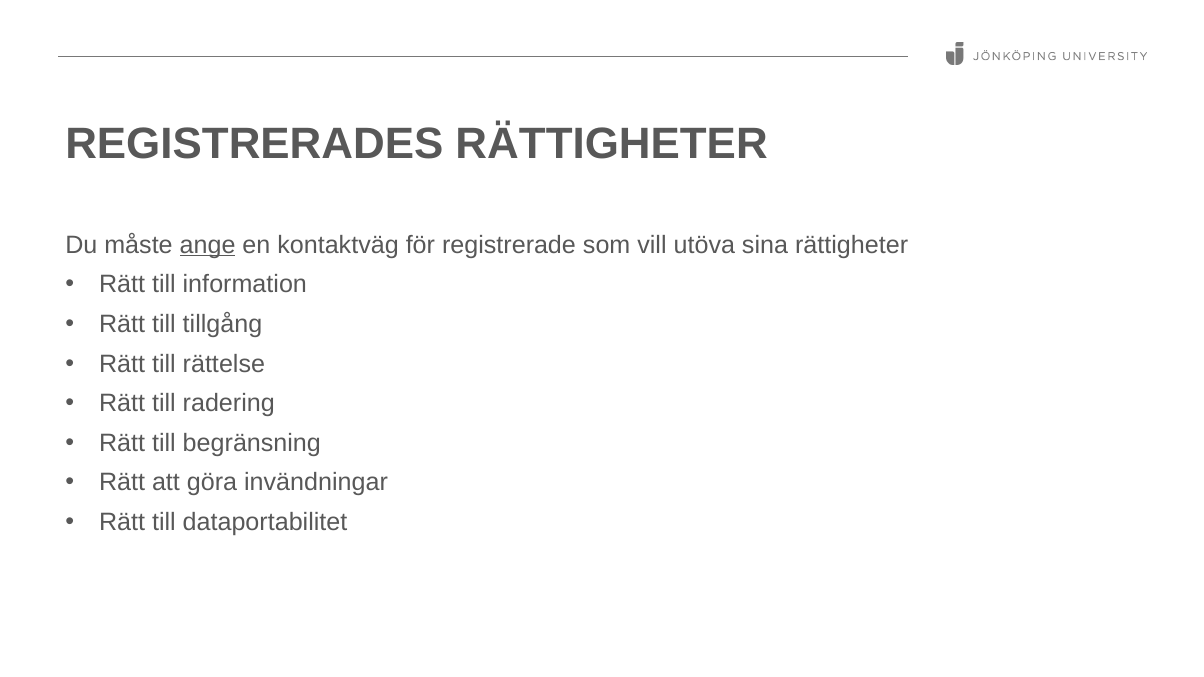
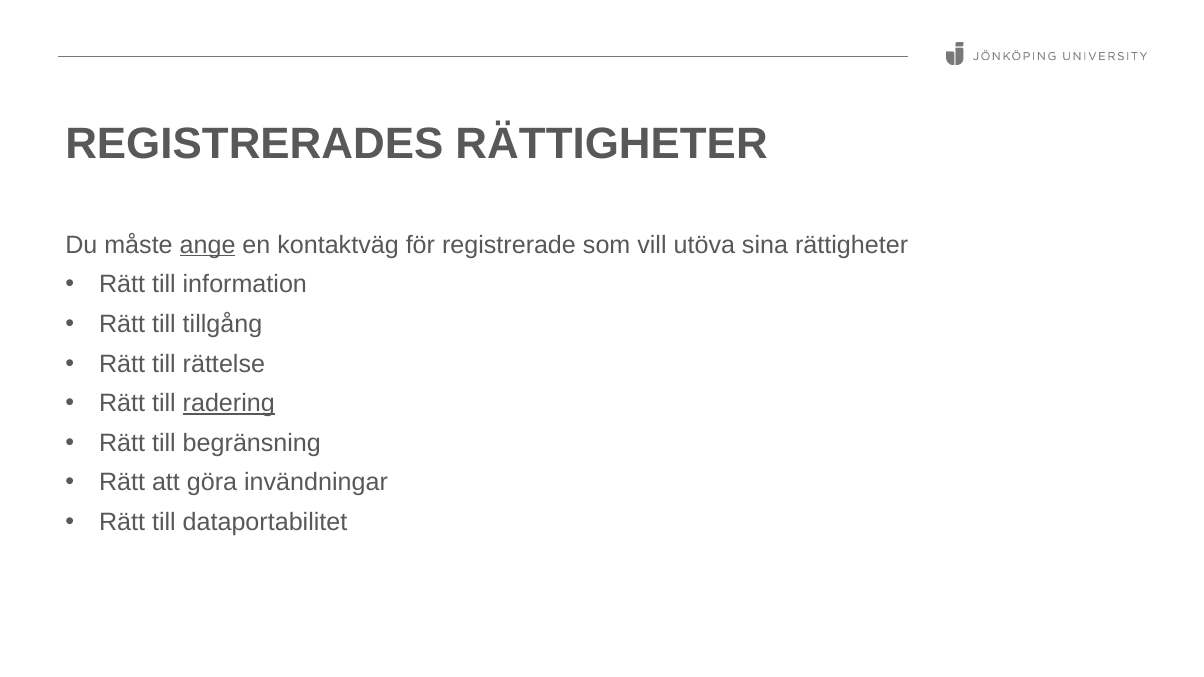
radering underline: none -> present
